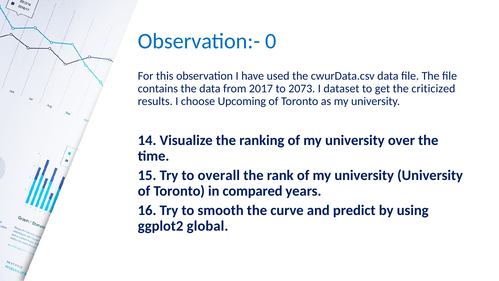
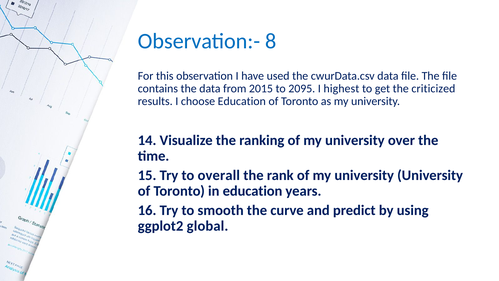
0: 0 -> 8
2017: 2017 -> 2015
2073: 2073 -> 2095
dataset: dataset -> highest
choose Upcoming: Upcoming -> Education
in compared: compared -> education
